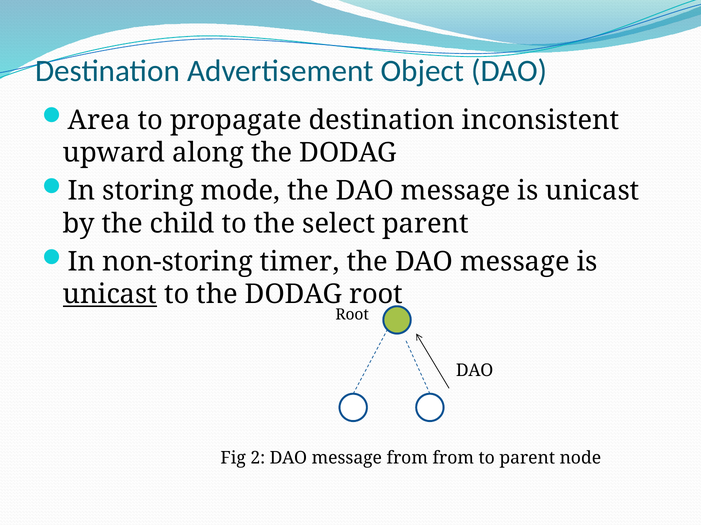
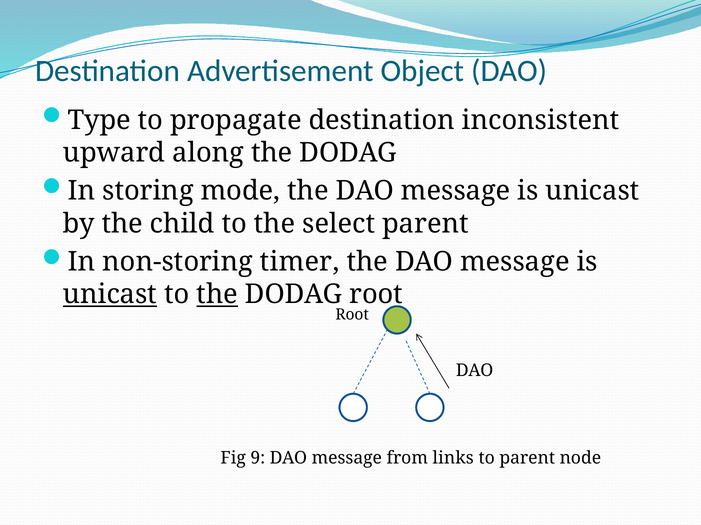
Area: Area -> Type
the at (217, 295) underline: none -> present
2: 2 -> 9
from from: from -> links
